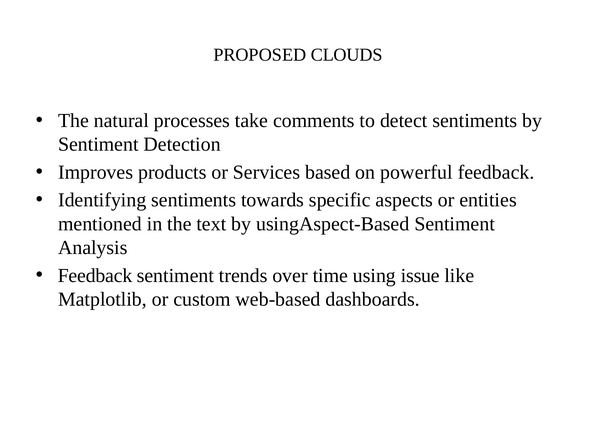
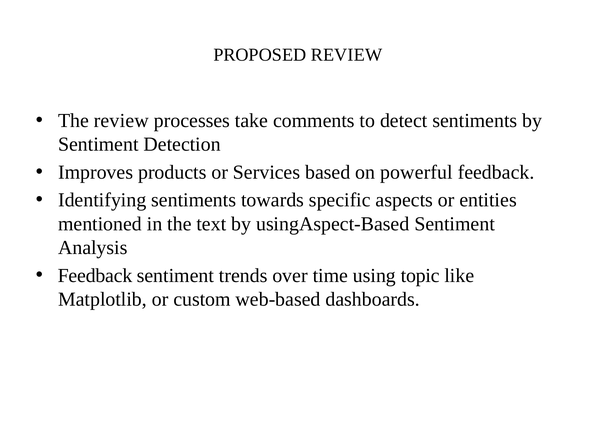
PROPOSED CLOUDS: CLOUDS -> REVIEW
The natural: natural -> review
issue: issue -> topic
